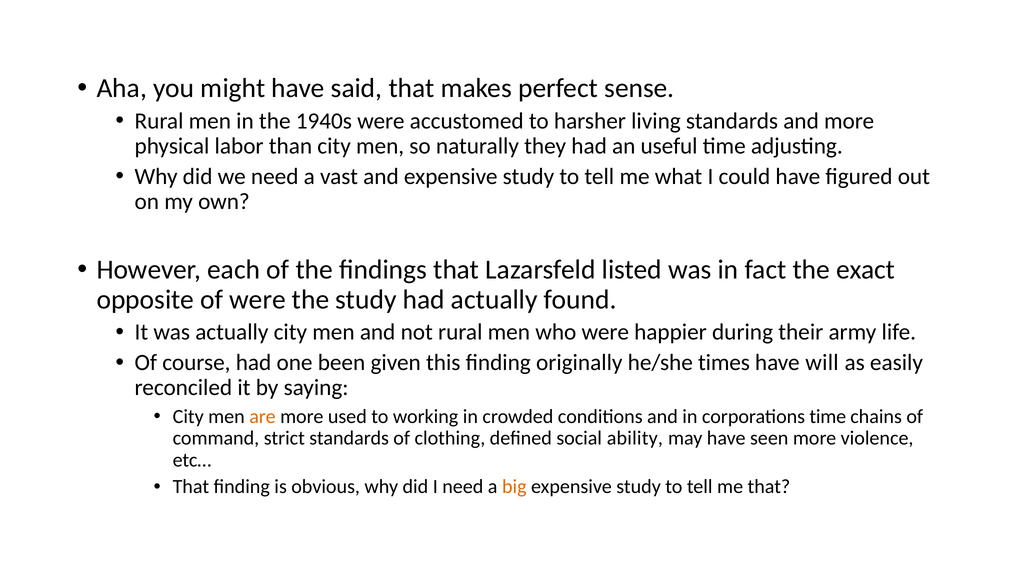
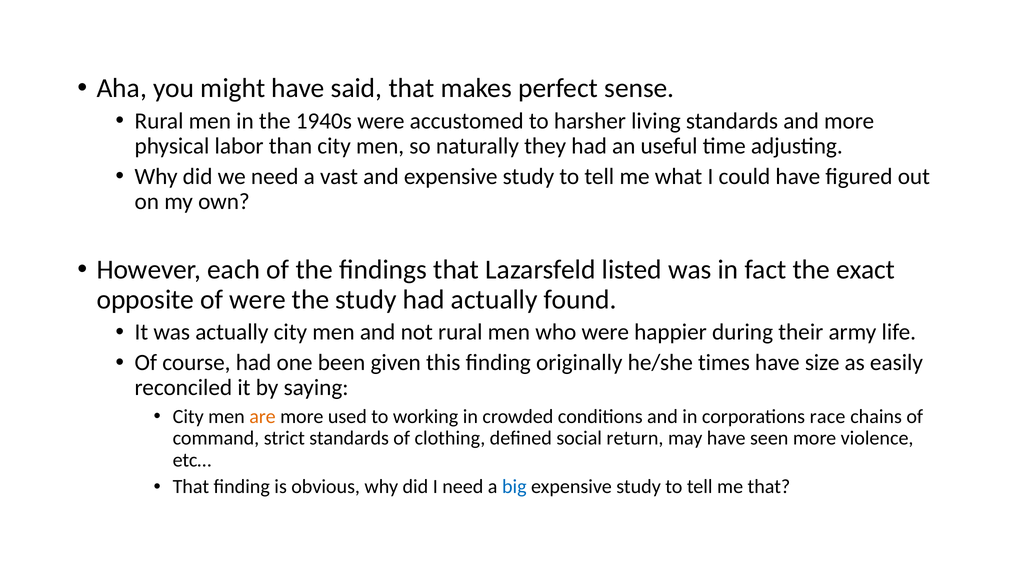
will: will -> size
corporations time: time -> race
ability: ability -> return
big colour: orange -> blue
